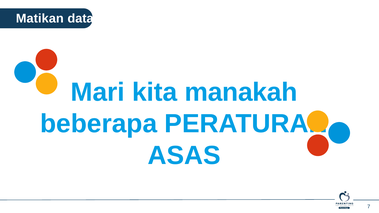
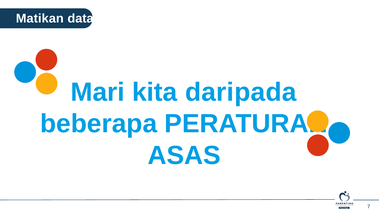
manakah: manakah -> daripada
